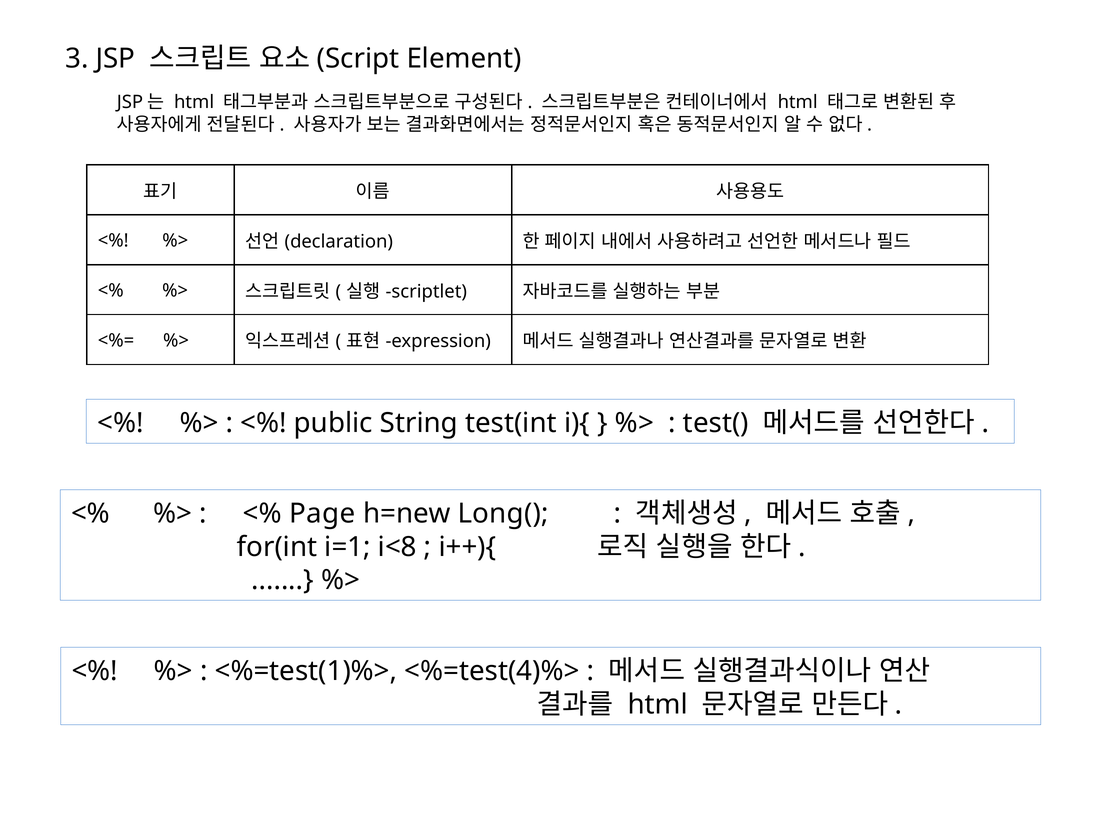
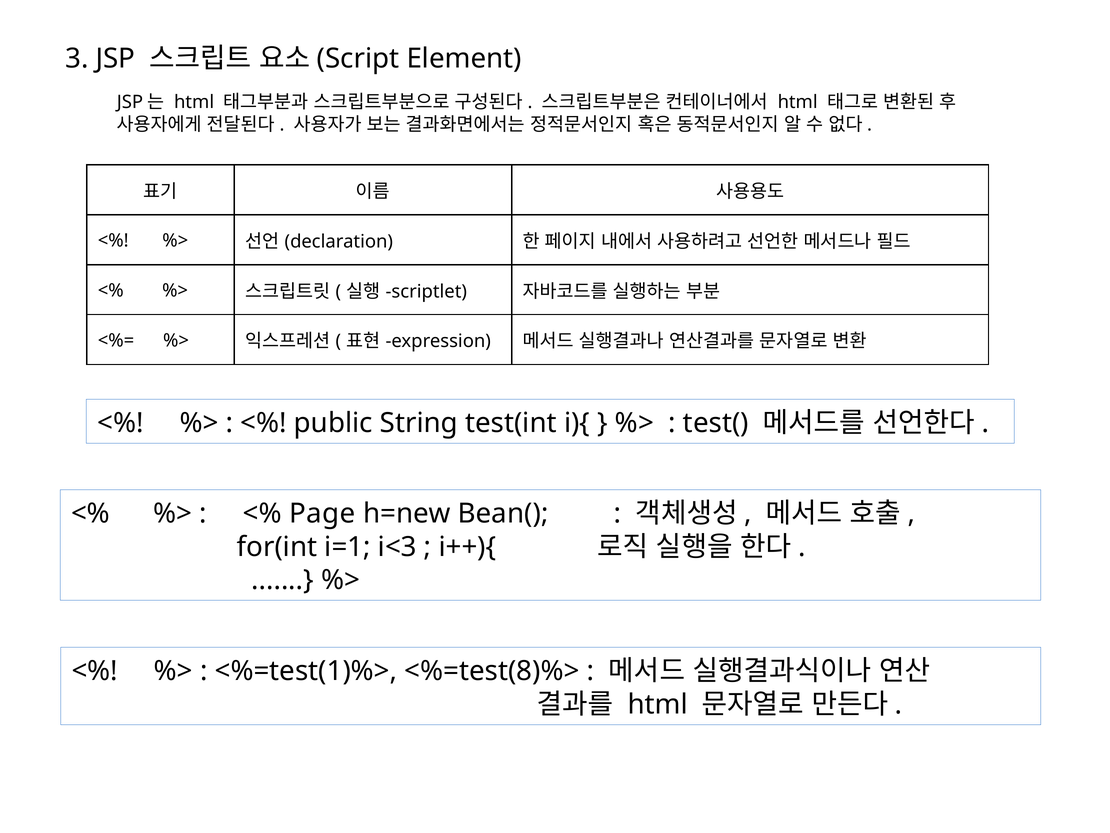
Long(: Long( -> Bean(
i<8: i<8 -> i<3
<%=test(4)%>: <%=test(4)%> -> <%=test(8)%>
